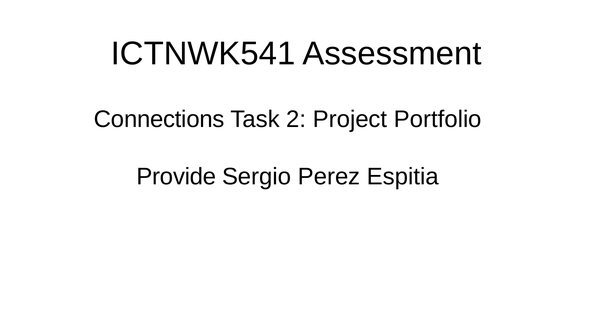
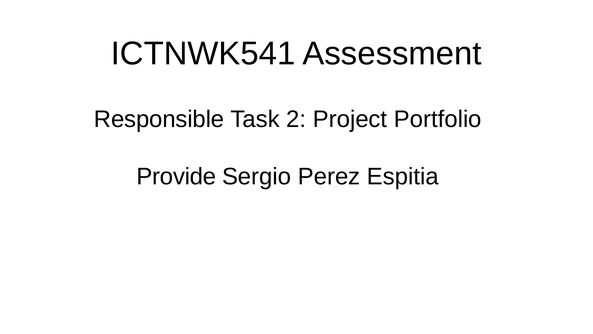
Connections: Connections -> Responsible
